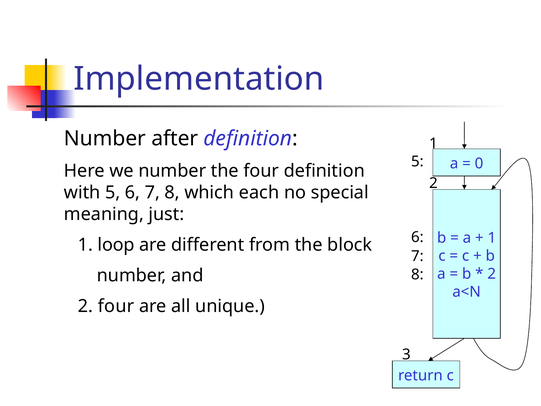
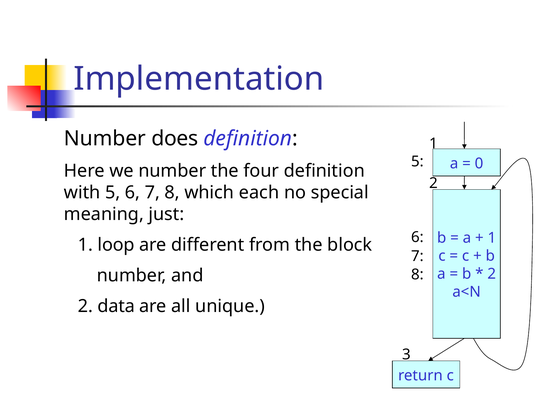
after: after -> does
2 four: four -> data
